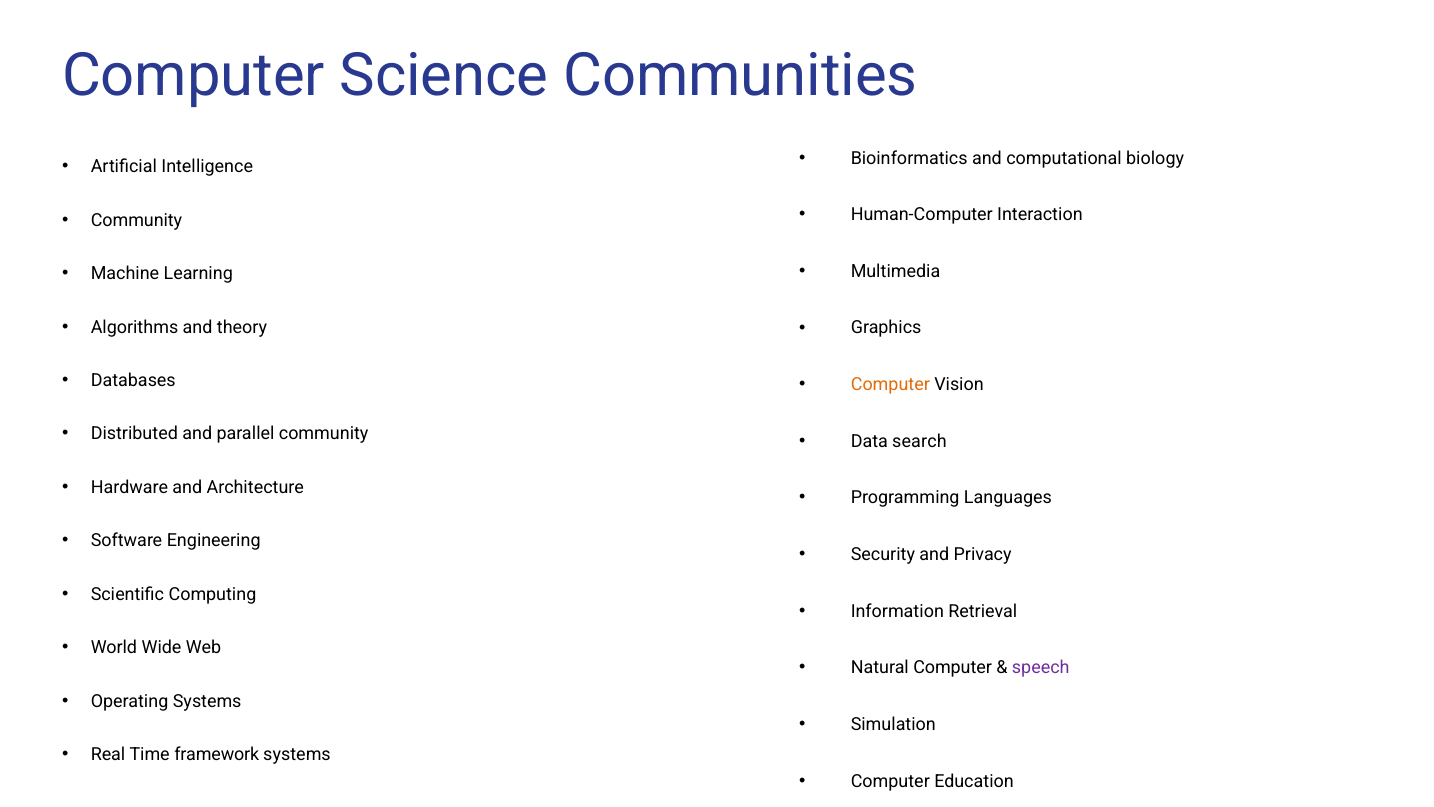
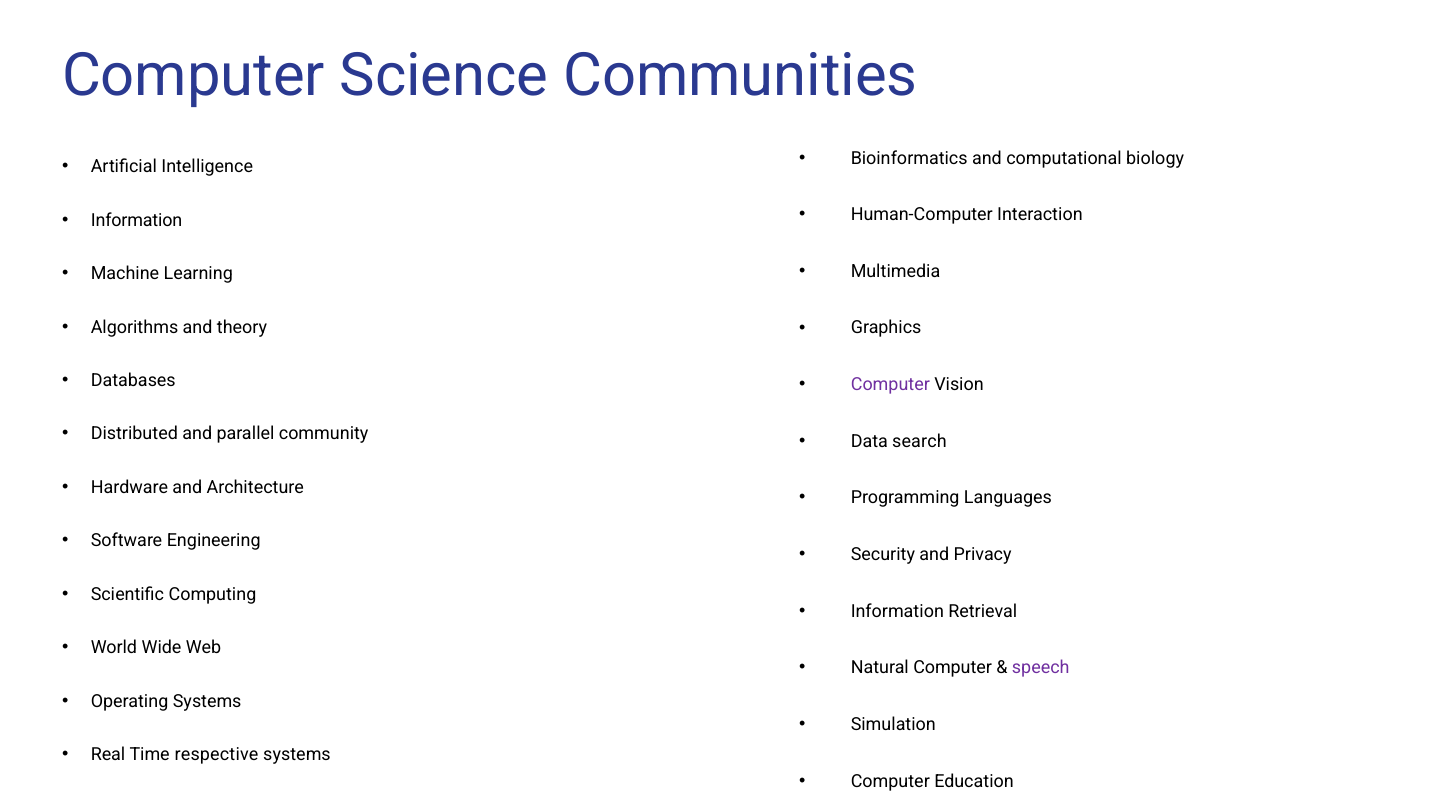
Community at (137, 220): Community -> Information
Computer at (890, 385) colour: orange -> purple
framework: framework -> respective
